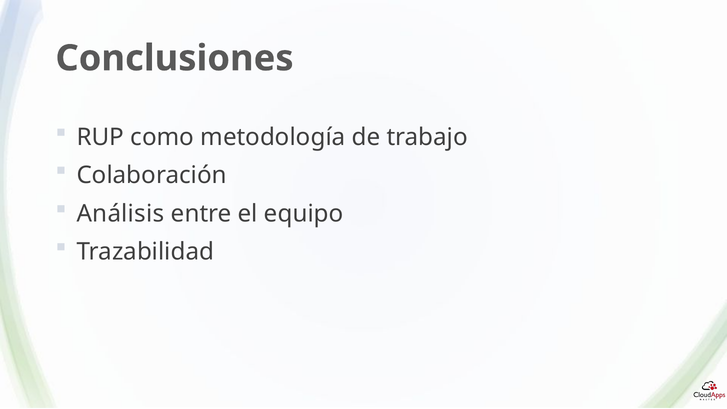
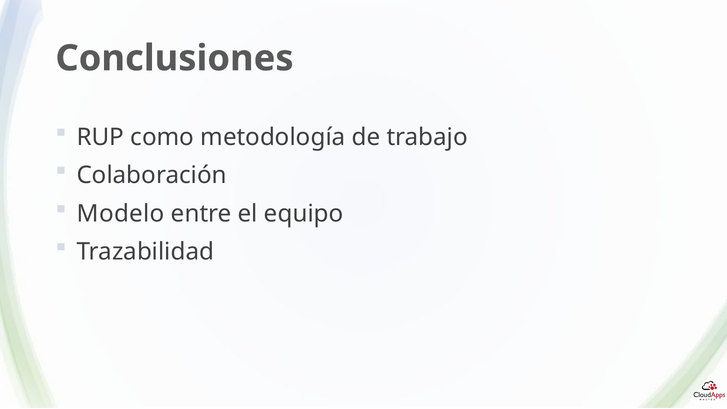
Análisis: Análisis -> Modelo
